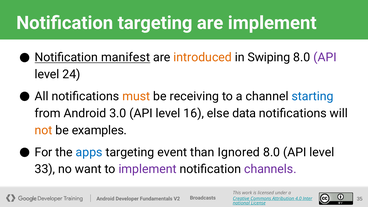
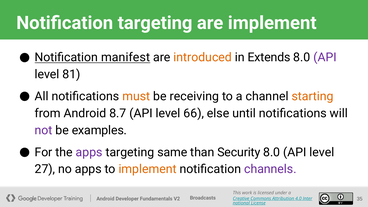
Swiping: Swiping -> Extends
24: 24 -> 81
starting colour: blue -> orange
3.0: 3.0 -> 8.7
16: 16 -> 66
data: data -> until
not colour: orange -> purple
apps at (89, 152) colour: blue -> purple
event: event -> same
Ignored: Ignored -> Security
33: 33 -> 27
no want: want -> apps
implement at (148, 169) colour: purple -> orange
